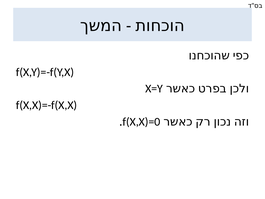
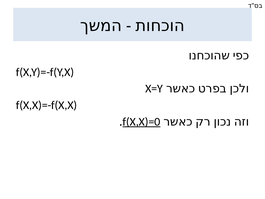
f(X,X)=0 underline: none -> present
